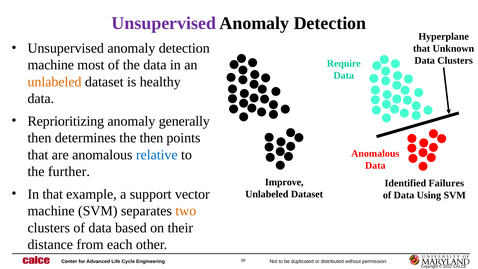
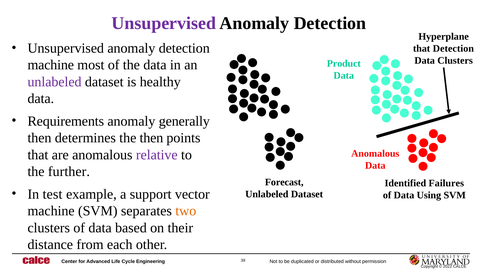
that Unknown: Unknown -> Detection
Require: Require -> Product
unlabeled at (55, 82) colour: orange -> purple
Reprioritizing: Reprioritizing -> Requirements
relative colour: blue -> purple
Improve: Improve -> Forecast
In that: that -> test
